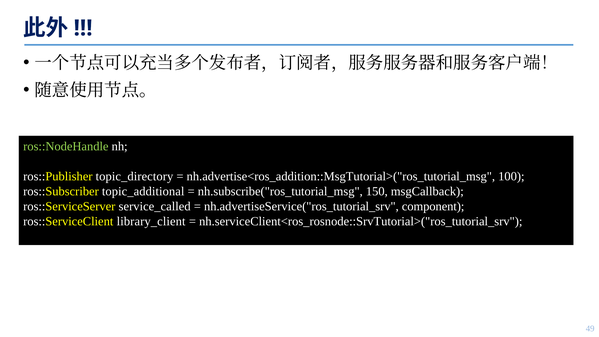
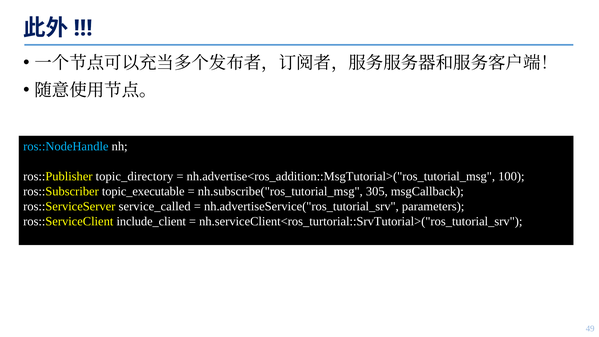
ros::NodeHandle colour: light green -> light blue
topic_additional: topic_additional -> topic_executable
150: 150 -> 305
component: component -> parameters
library_client: library_client -> include_client
nh.serviceClient<ros_rosnode::SrvTutorial>("ros_tutorial_srv: nh.serviceClient<ros_rosnode::SrvTutorial>("ros_tutorial_srv -> nh.serviceClient<ros_turtorial::SrvTutorial>("ros_tutorial_srv
